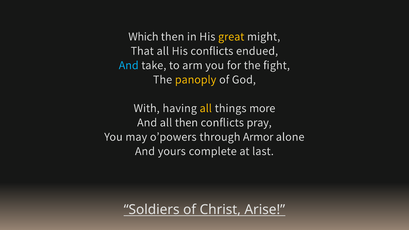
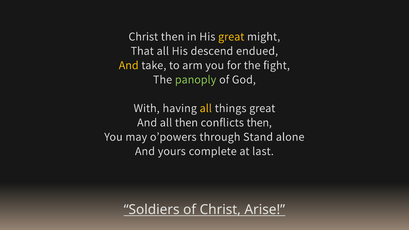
Which at (143, 37): Which -> Christ
His conflicts: conflicts -> descend
And at (129, 65) colour: light blue -> yellow
panoply colour: yellow -> light green
things more: more -> great
conflicts pray: pray -> then
Armor: Armor -> Stand
